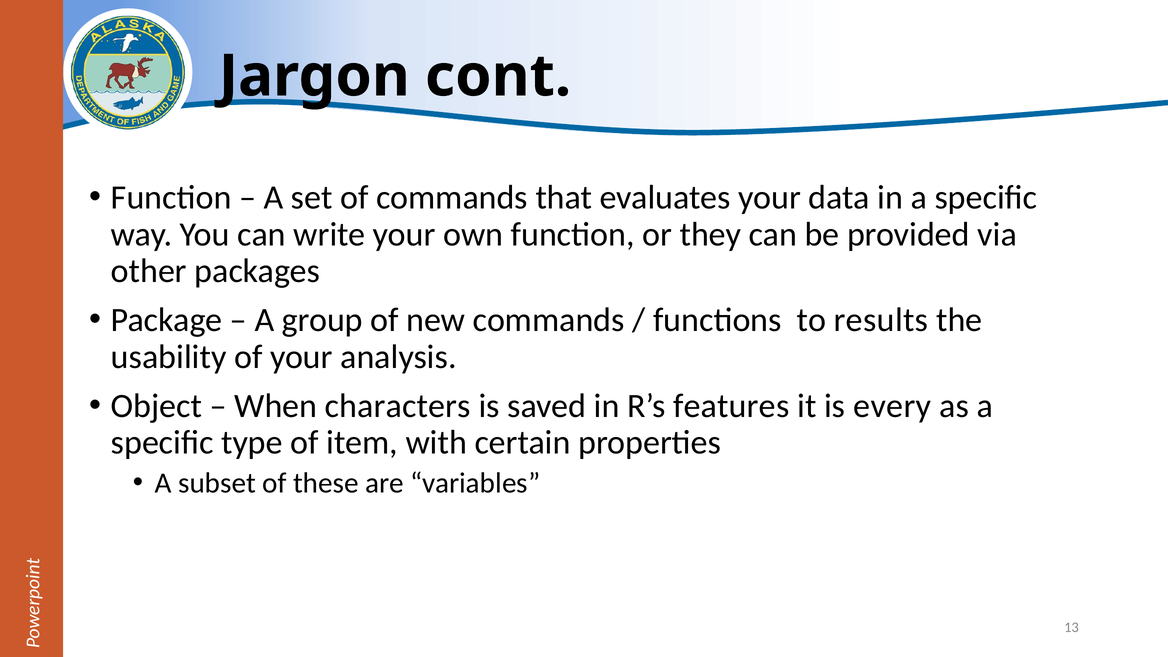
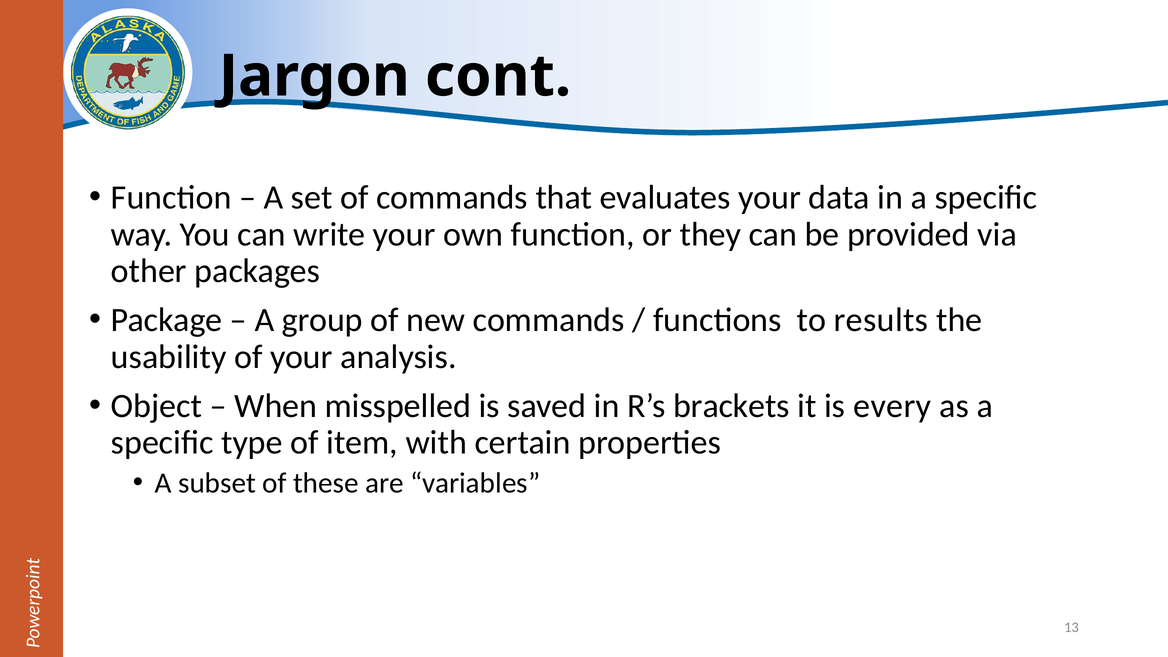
characters: characters -> misspelled
features: features -> brackets
